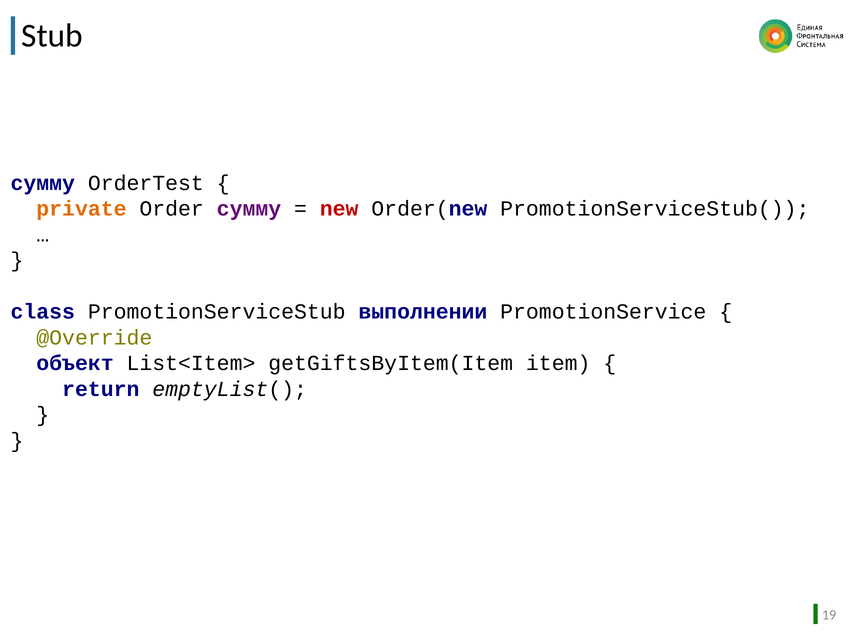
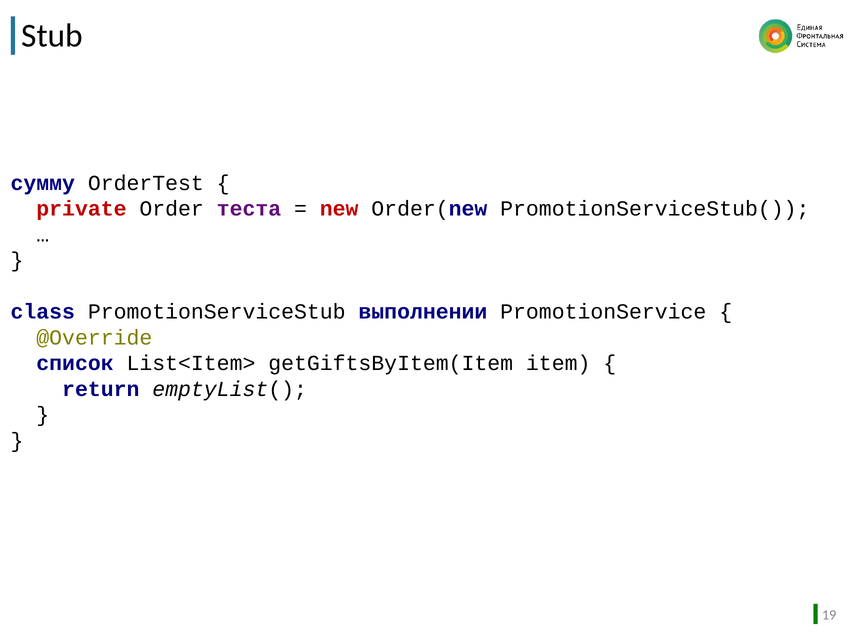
private colour: orange -> red
Order сумму: сумму -> теста
объект: объект -> список
